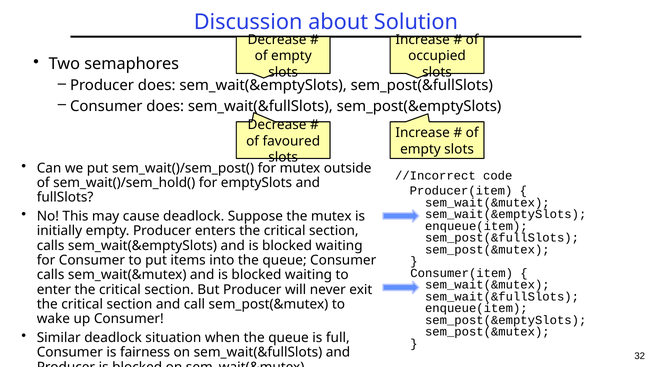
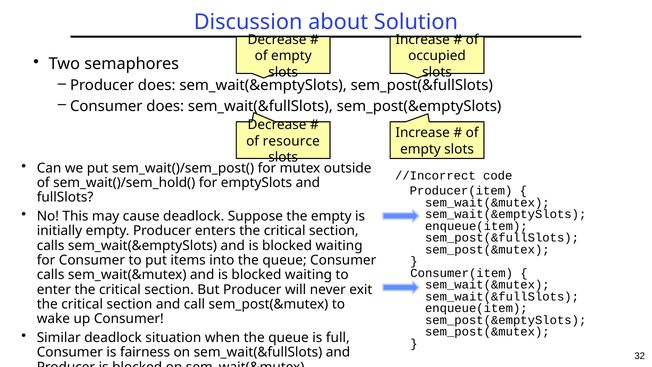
favoured: favoured -> resource
the mutex: mutex -> empty
